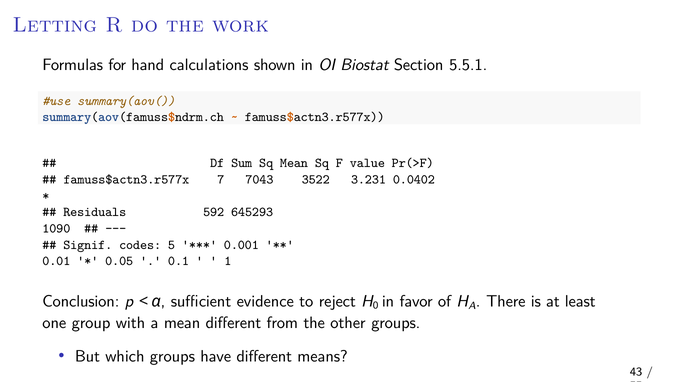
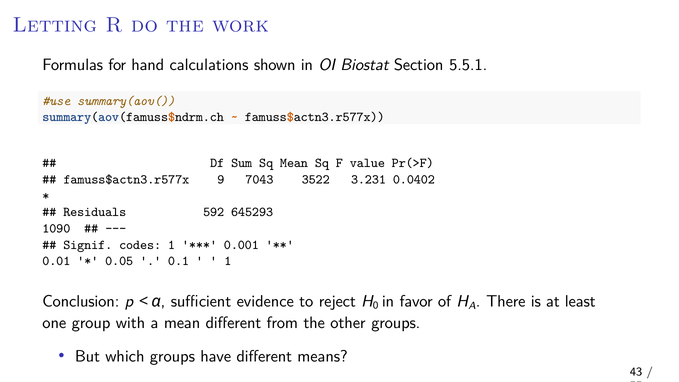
7: 7 -> 9
codes 5: 5 -> 1
